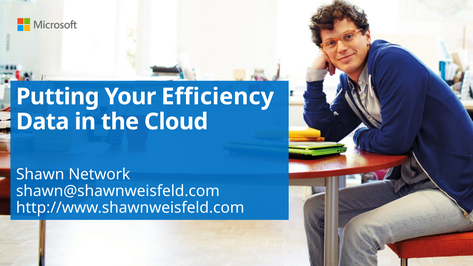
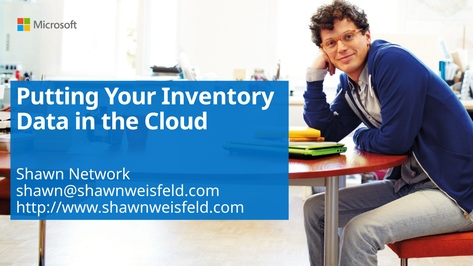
Efficiency: Efficiency -> Inventory
